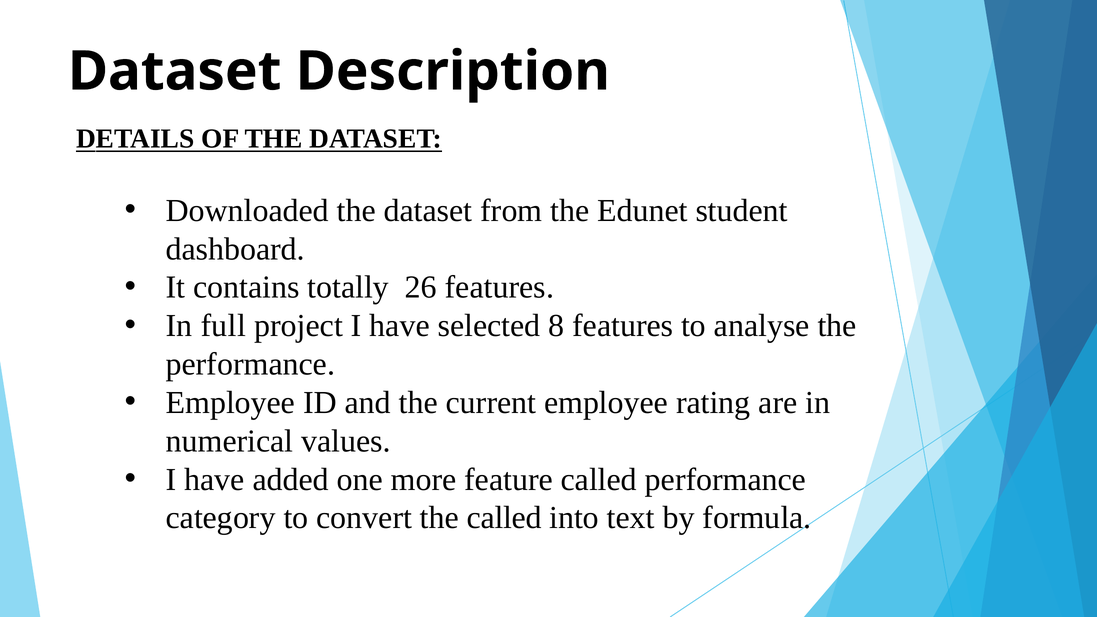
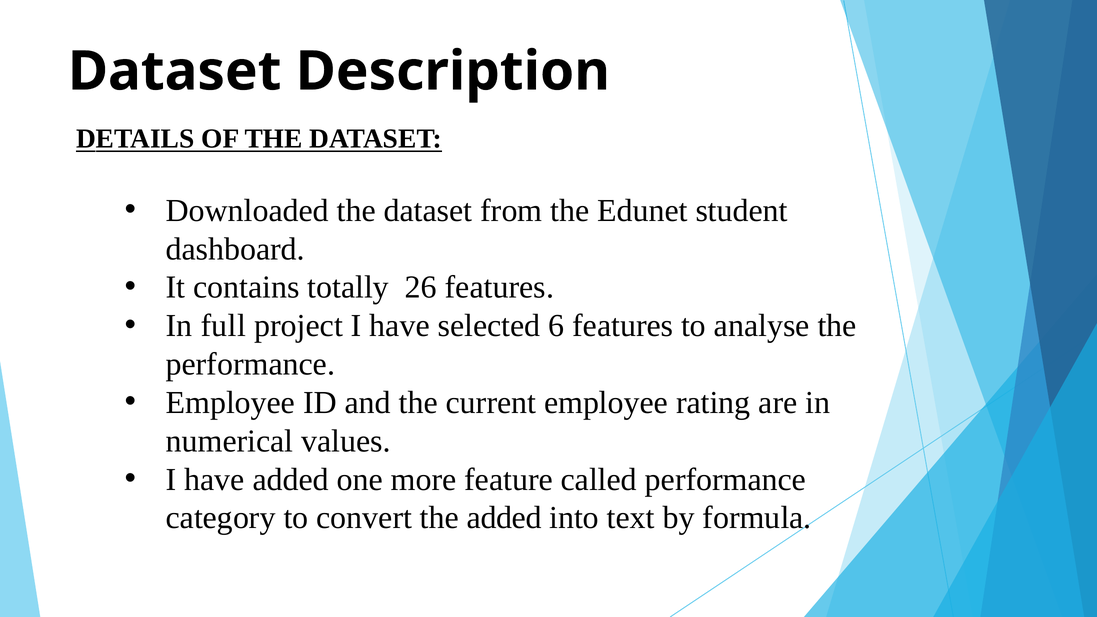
8: 8 -> 6
the called: called -> added
